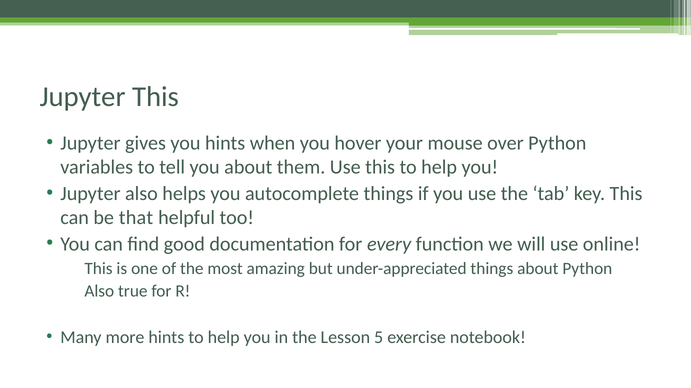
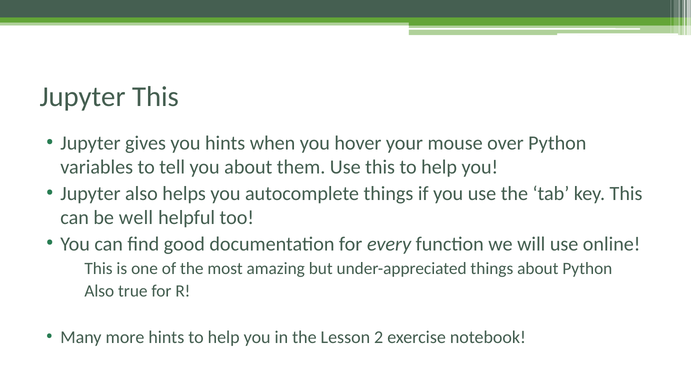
that: that -> well
5: 5 -> 2
